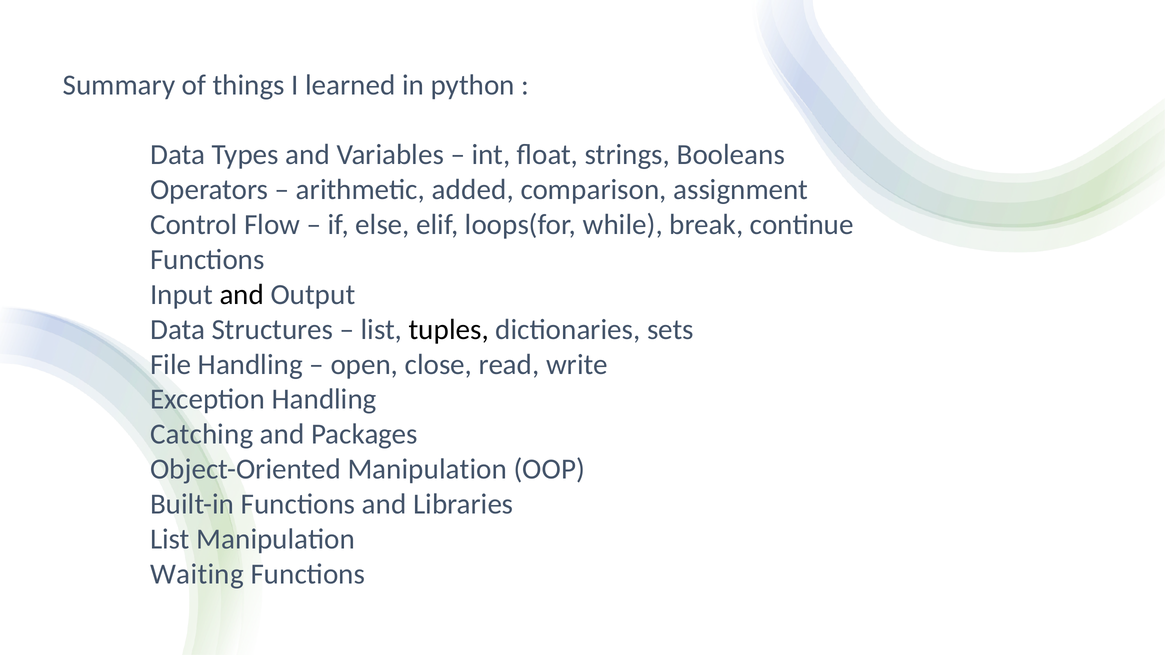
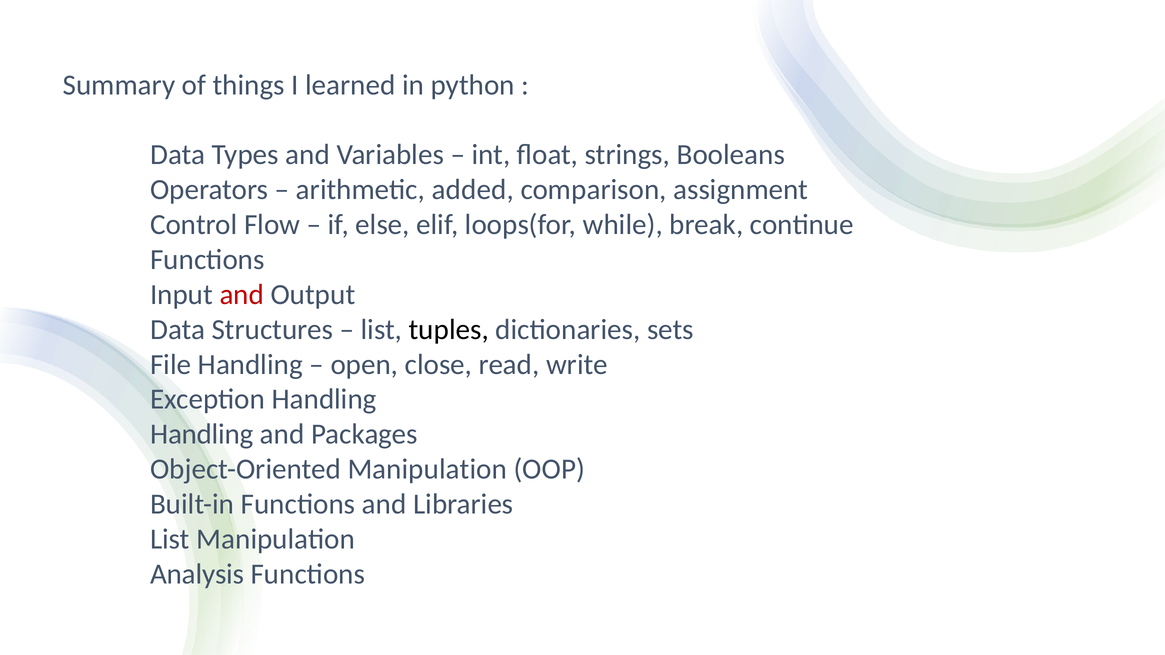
and at (242, 295) colour: black -> red
Catching at (202, 434): Catching -> Handling
Waiting: Waiting -> Analysis
